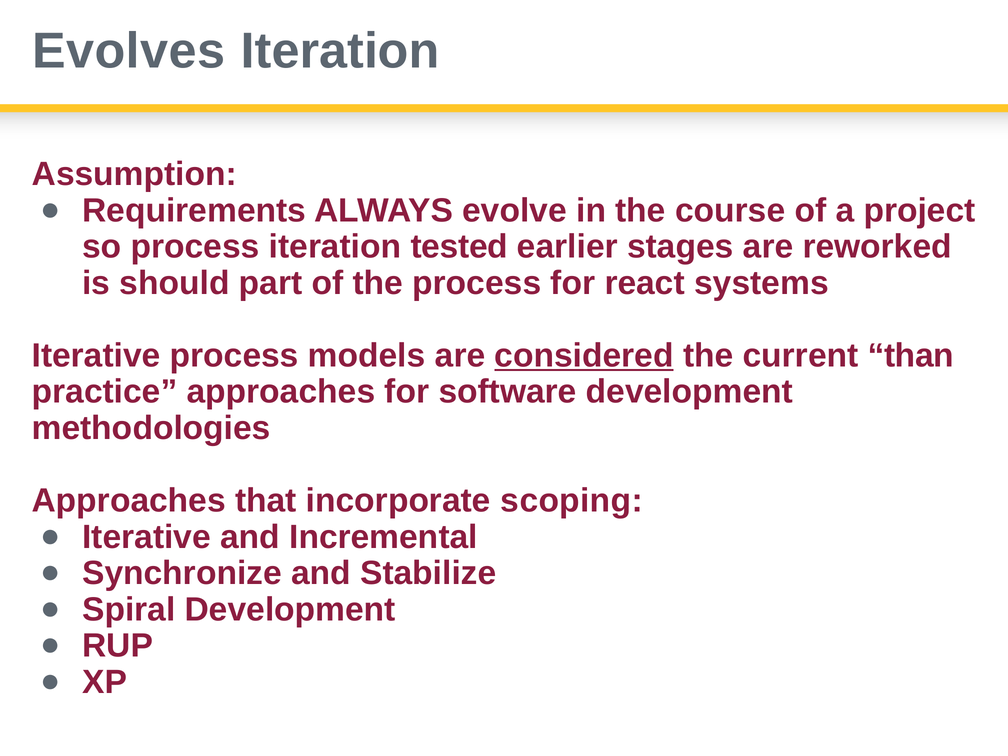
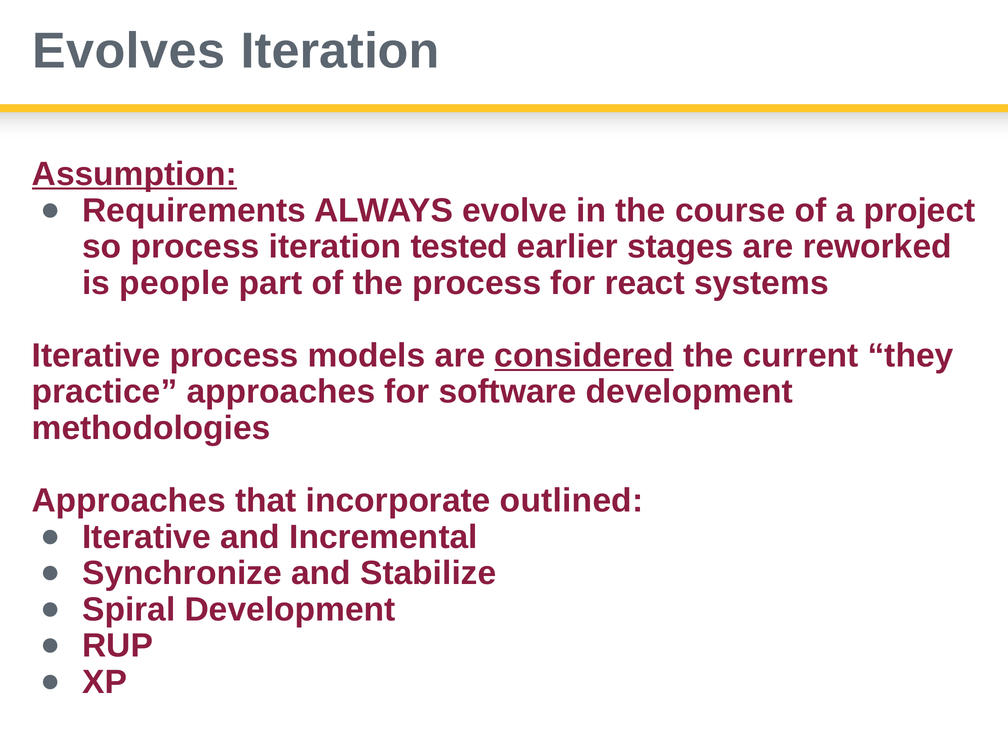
Assumption underline: none -> present
should: should -> people
than: than -> they
scoping: scoping -> outlined
